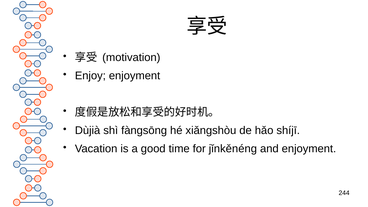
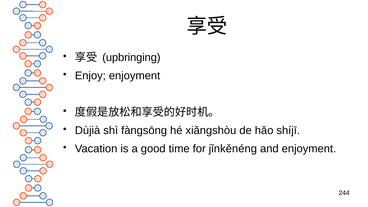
motivation: motivation -> upbringing
